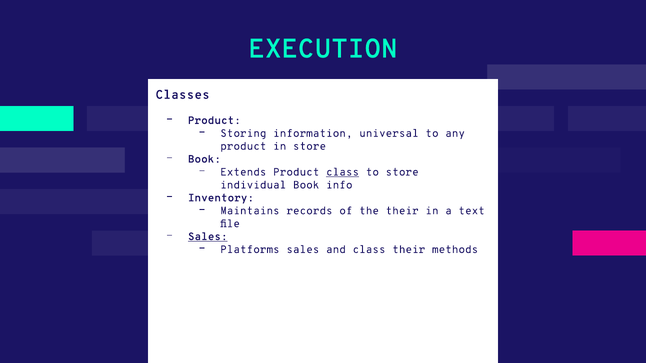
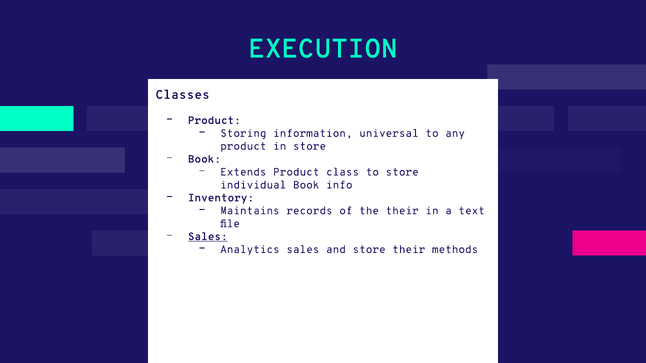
class at (343, 172) underline: present -> none
Platforms: Platforms -> Analytics
and class: class -> store
